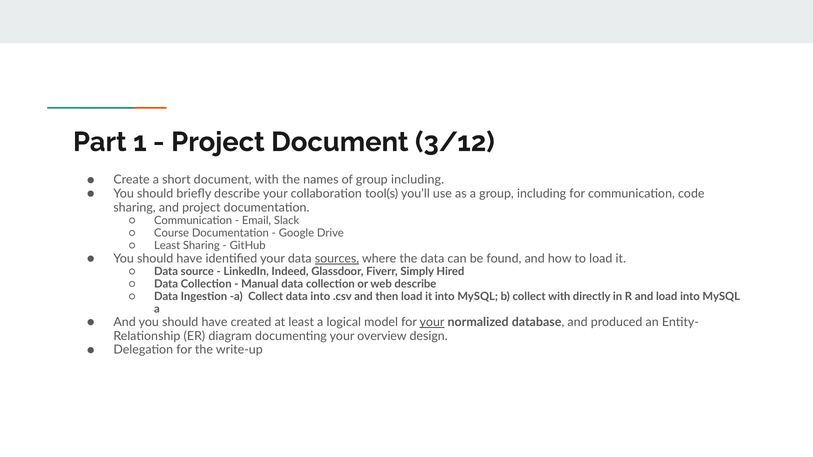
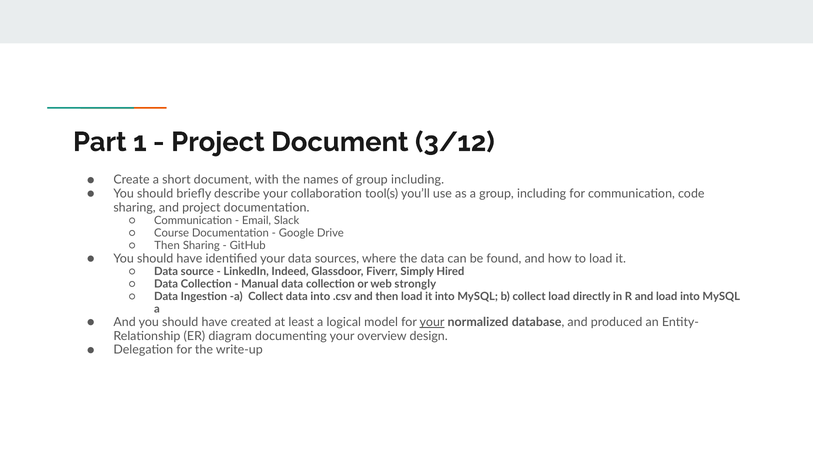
Least at (167, 246): Least -> Then
sources underline: present -> none
web describe: describe -> strongly
collect with: with -> load
